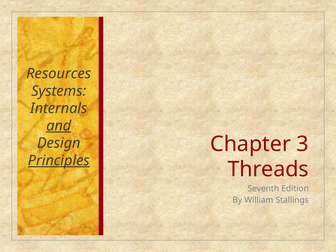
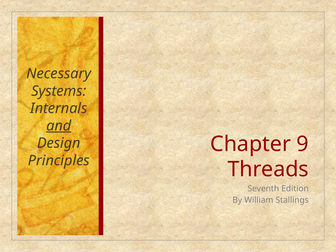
Resources: Resources -> Necessary
3: 3 -> 9
Principles underline: present -> none
